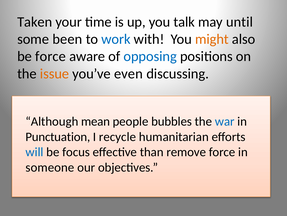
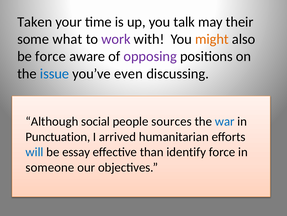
until: until -> their
been: been -> what
work colour: blue -> purple
opposing colour: blue -> purple
issue colour: orange -> blue
mean: mean -> social
bubbles: bubbles -> sources
recycle: recycle -> arrived
focus: focus -> essay
remove: remove -> identify
